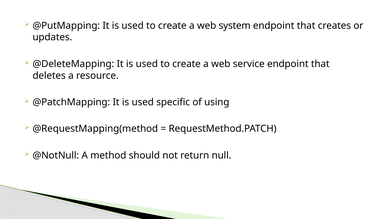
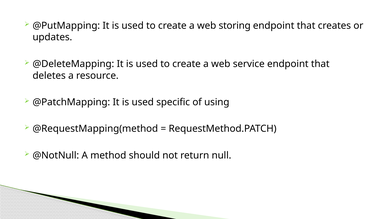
system: system -> storing
